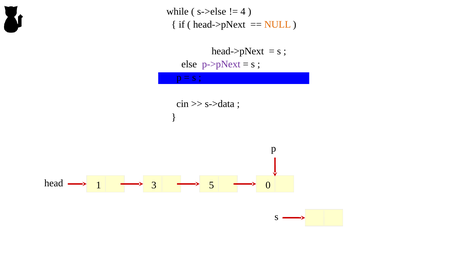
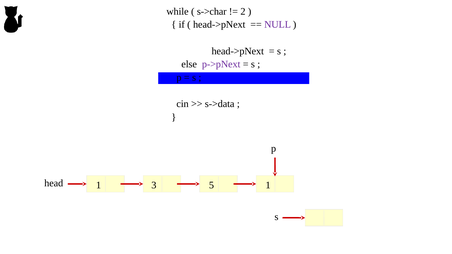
s->else: s->else -> s->char
4: 4 -> 2
NULL colour: orange -> purple
5 0: 0 -> 1
